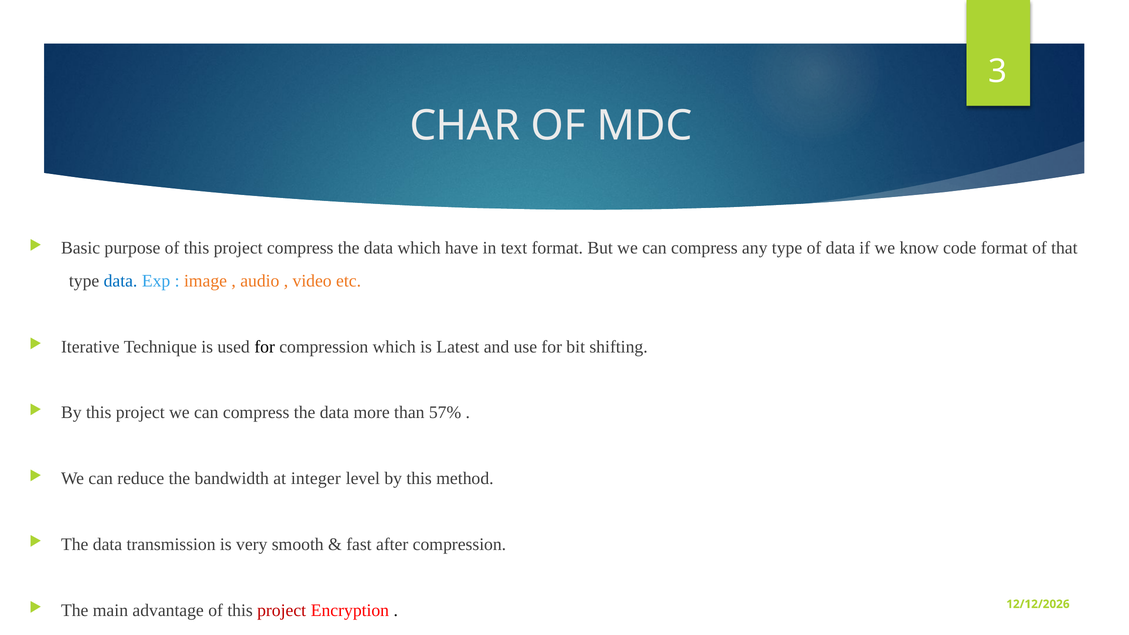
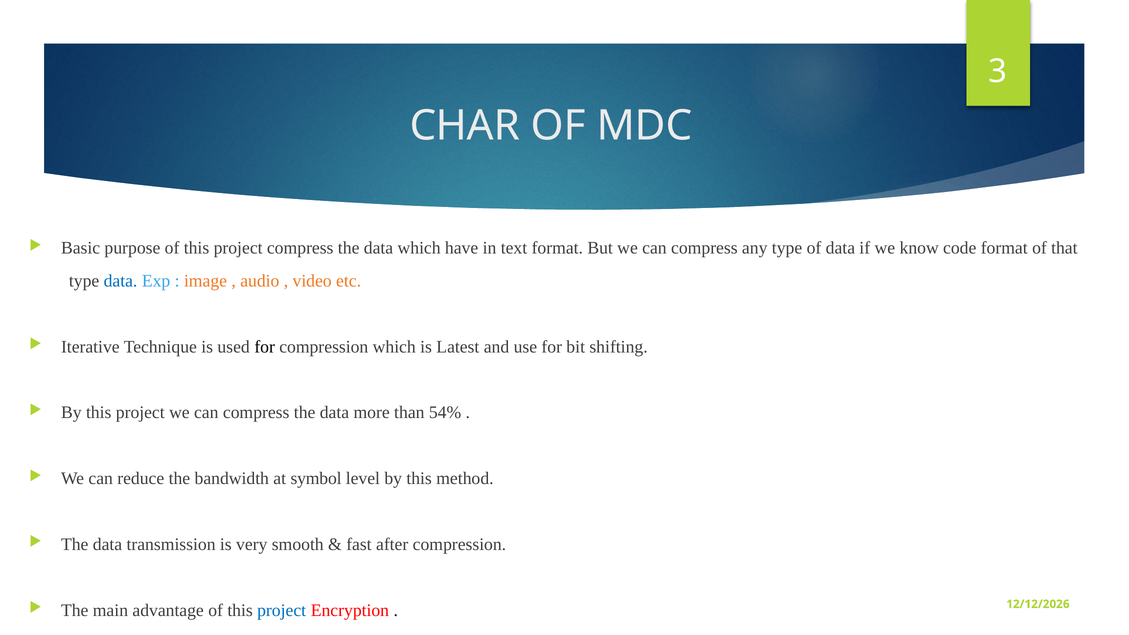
57%: 57% -> 54%
integer: integer -> symbol
project at (282, 610) colour: red -> blue
